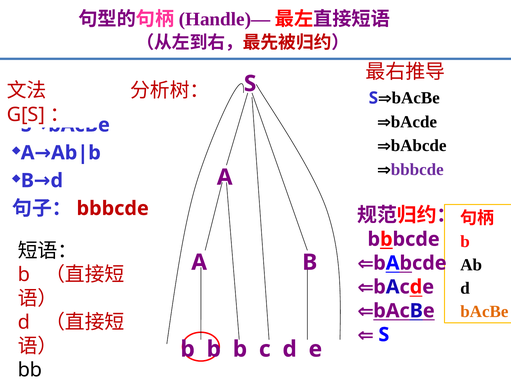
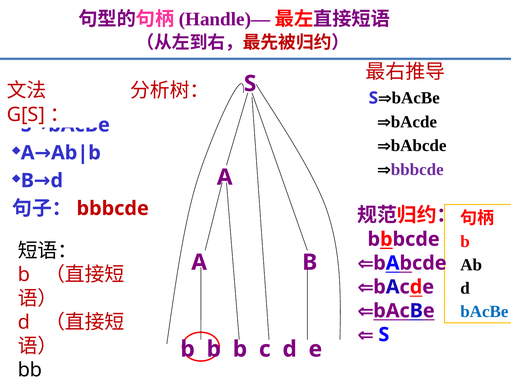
bAcBe at (484, 312) colour: orange -> blue
